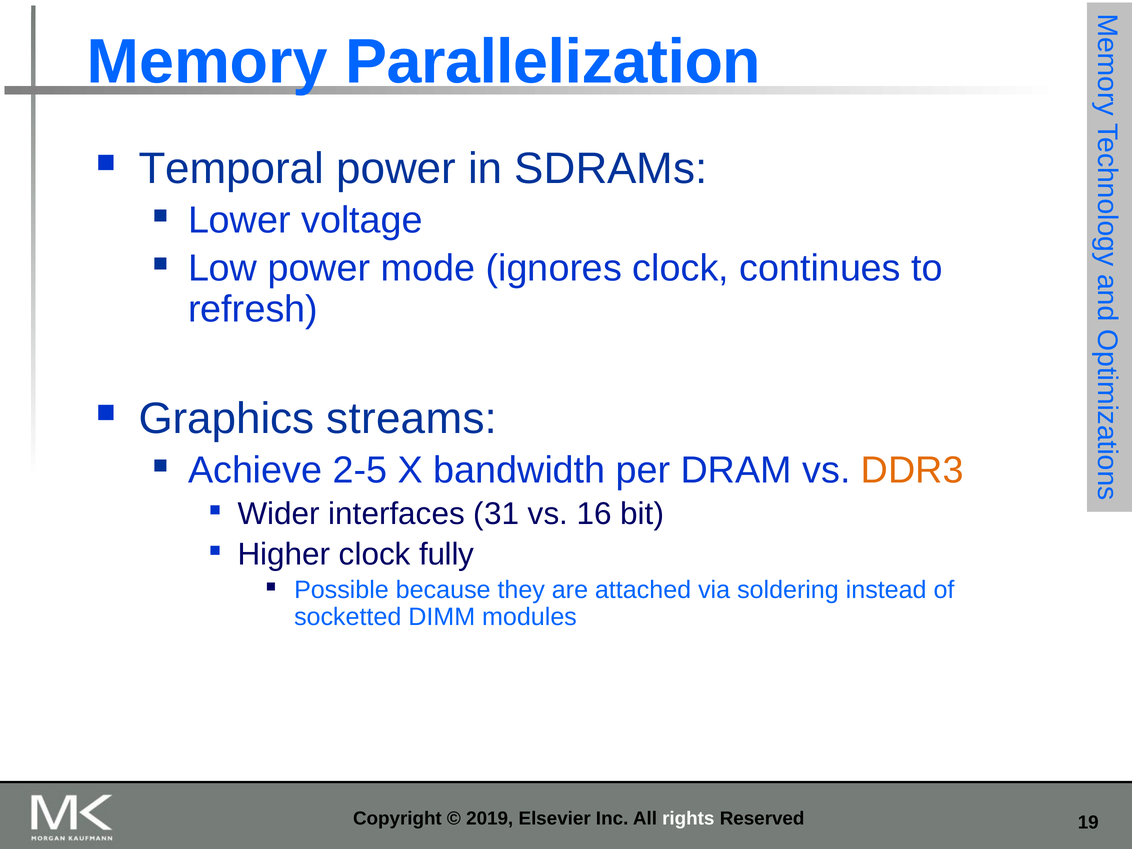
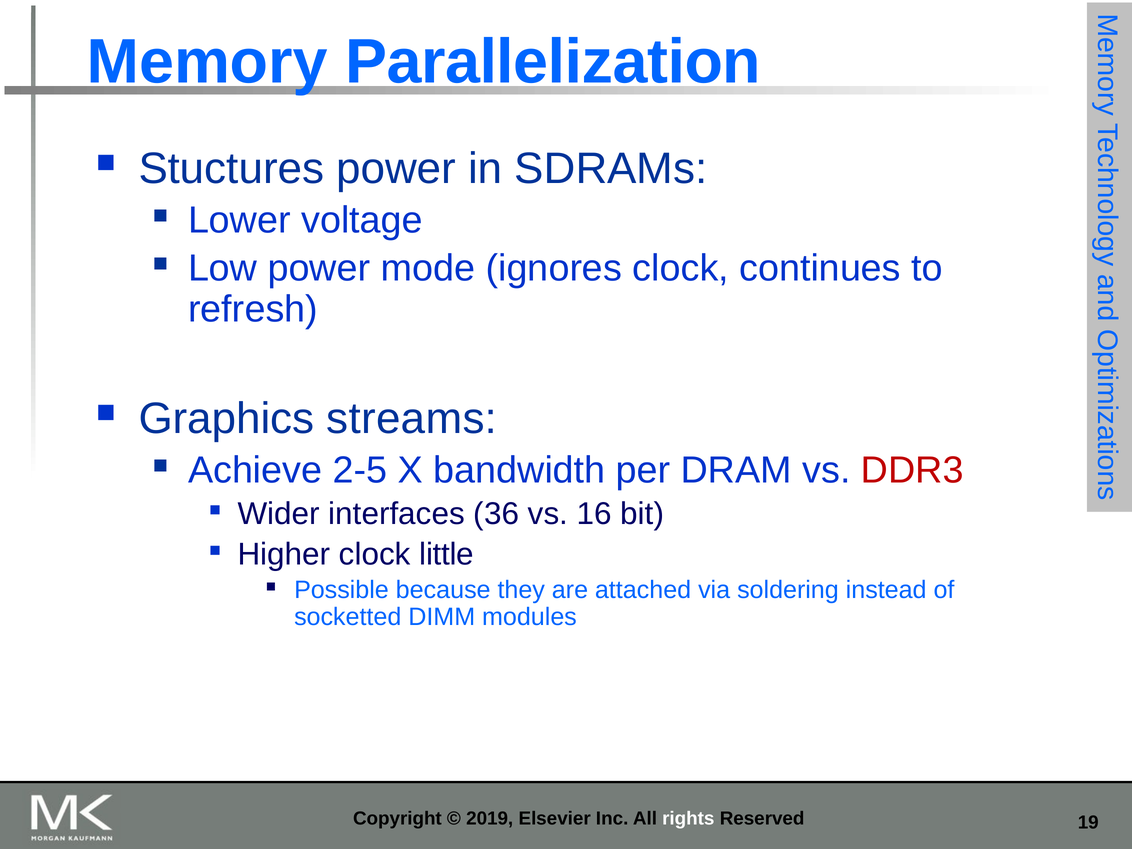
Temporal: Temporal -> Stuctures
DDR3 colour: orange -> red
31: 31 -> 36
fully: fully -> little
